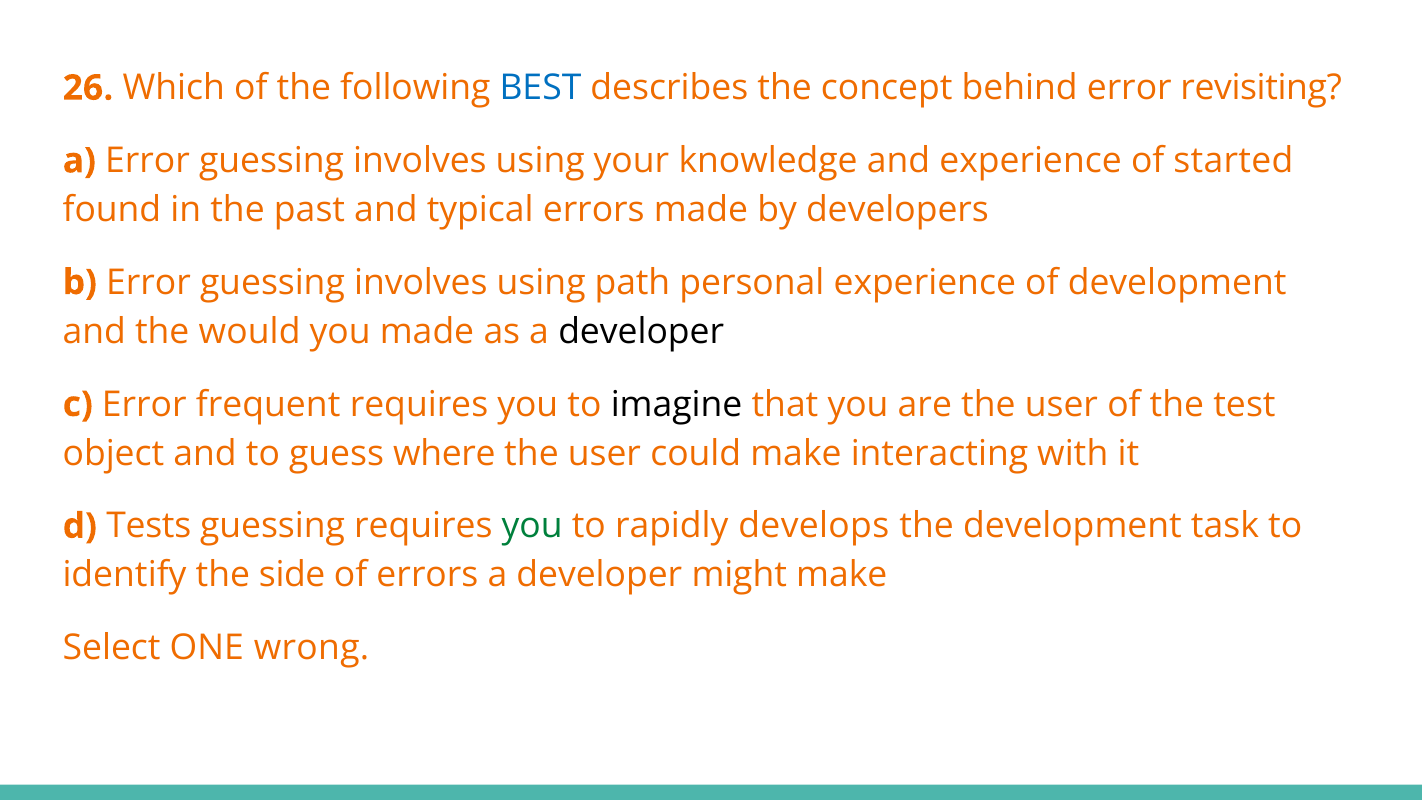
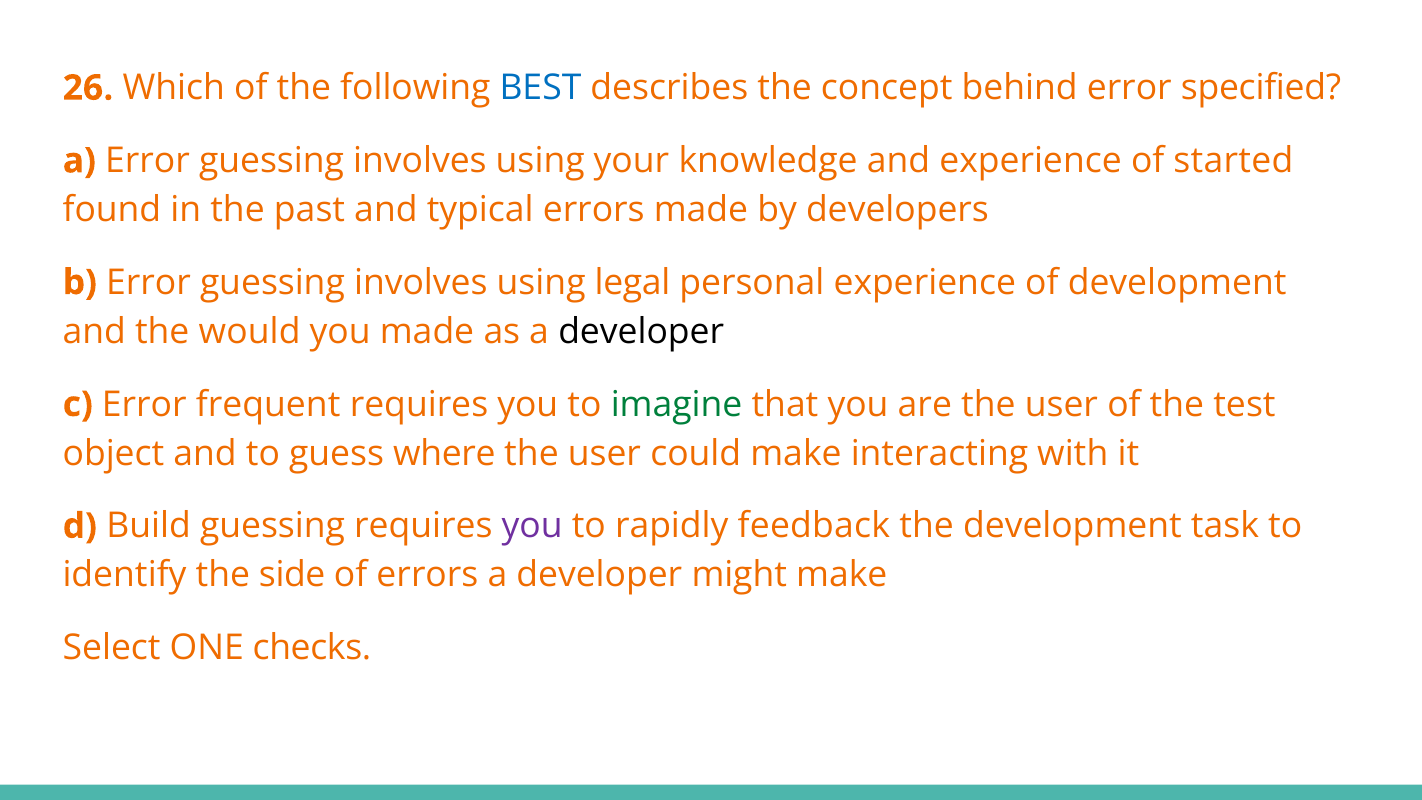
revisiting: revisiting -> specified
path: path -> legal
imagine colour: black -> green
Tests: Tests -> Build
you at (532, 526) colour: green -> purple
develops: develops -> feedback
wrong: wrong -> checks
